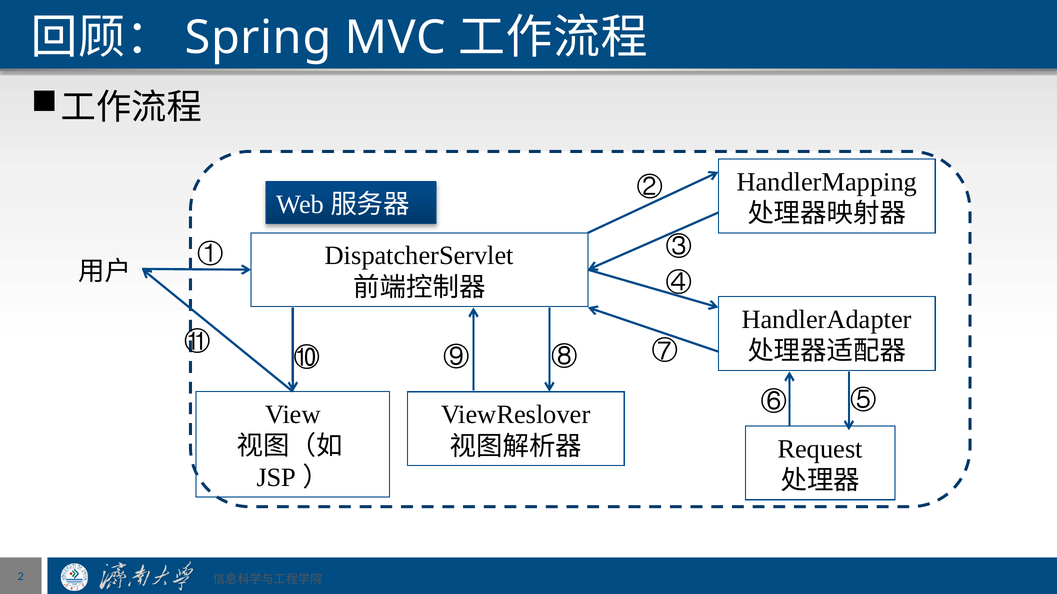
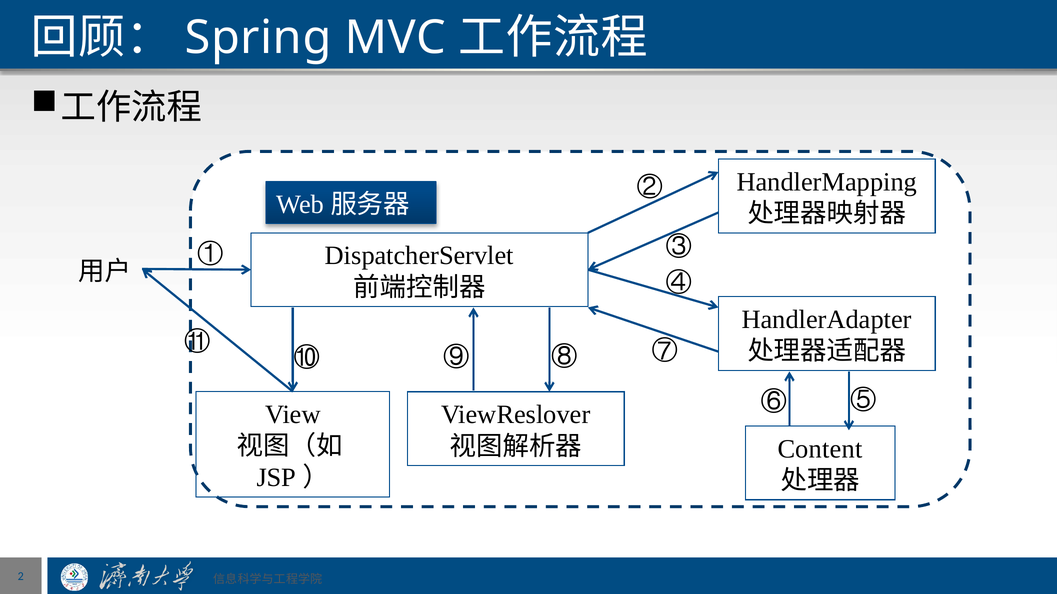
Request: Request -> Content
